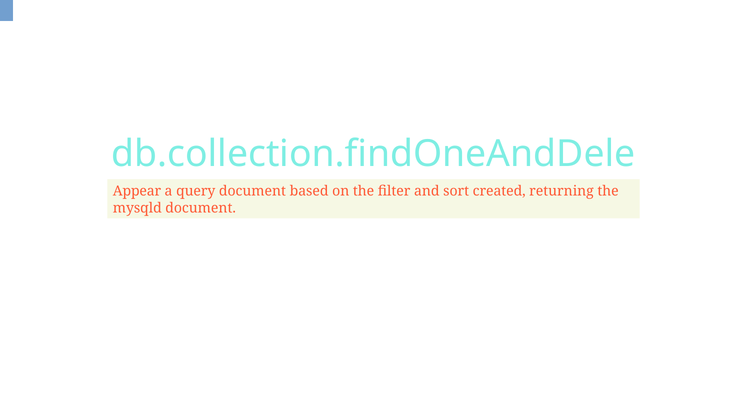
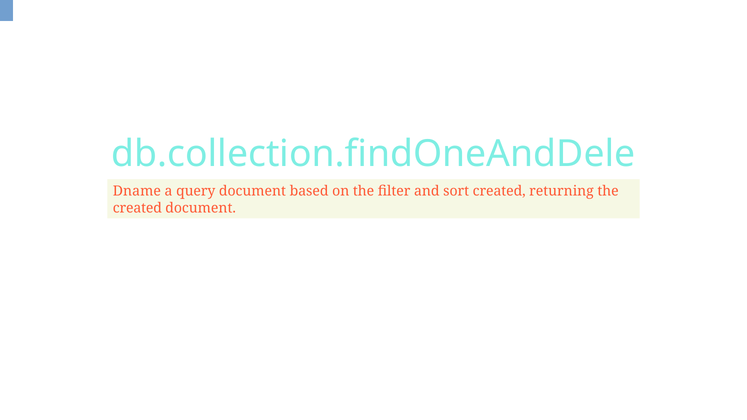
Appear: Appear -> Dname
mysqld at (137, 208): mysqld -> created
